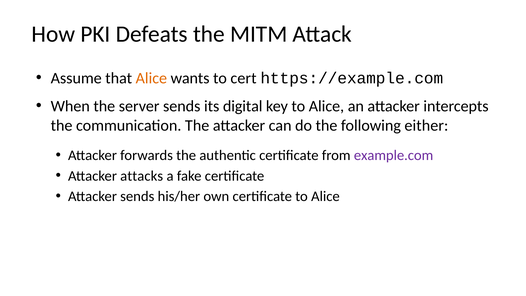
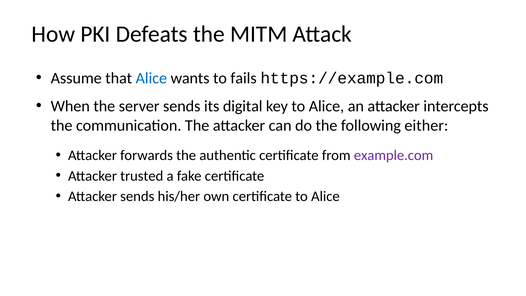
Alice at (151, 78) colour: orange -> blue
cert: cert -> fails
attacks: attacks -> trusted
